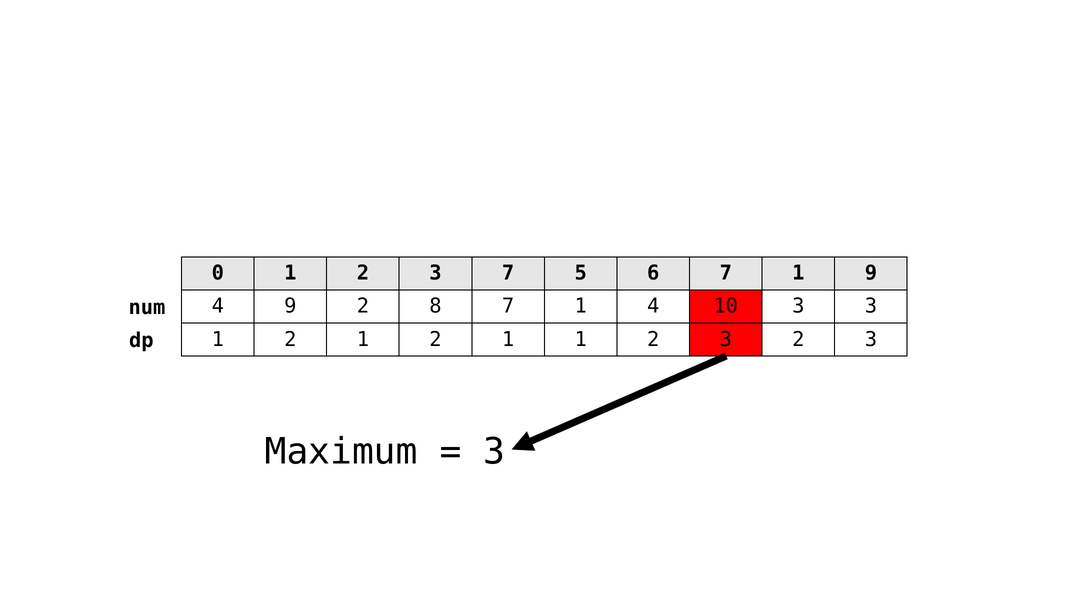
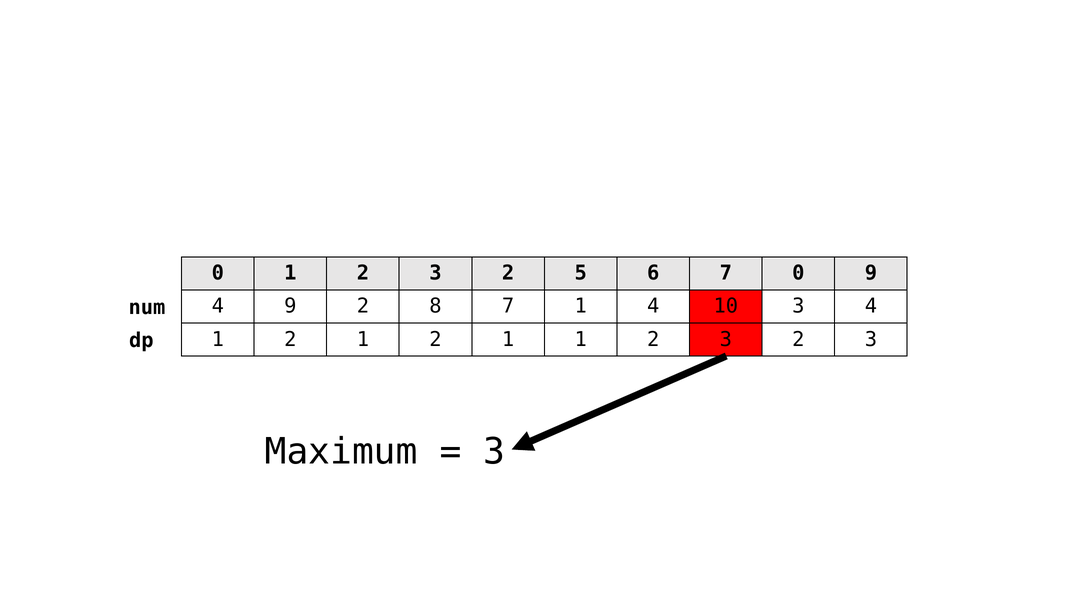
7 at (508, 273): 7 -> 2
6 7 1: 1 -> 0
3 3: 3 -> 4
